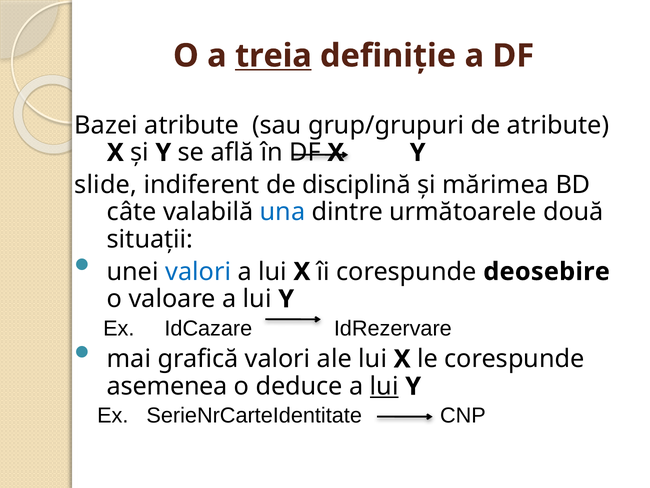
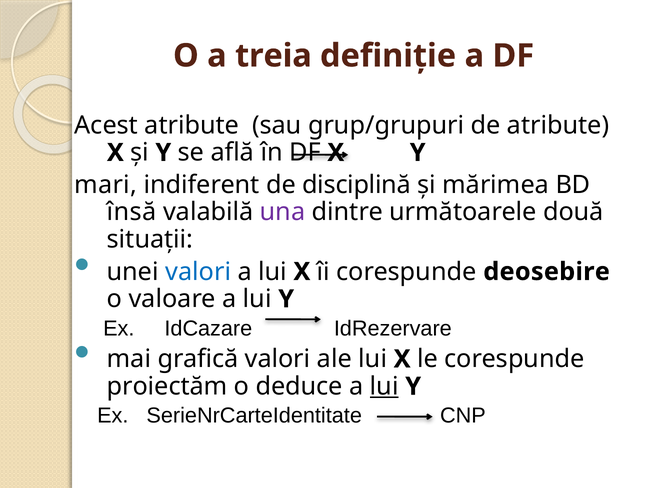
treia underline: present -> none
Bazei: Bazei -> Acest
slide: slide -> mari
câte: câte -> însă
una colour: blue -> purple
asemenea: asemenea -> proiectăm
